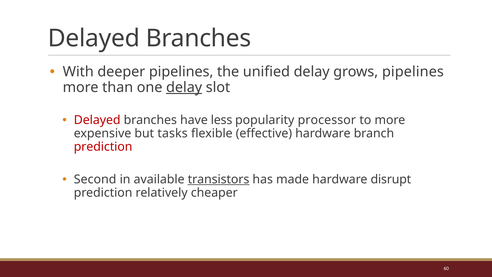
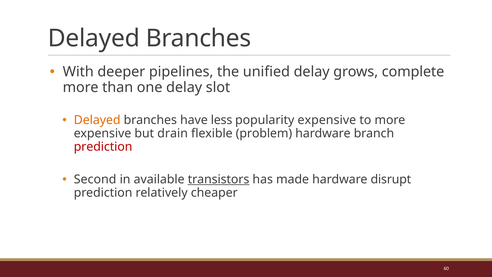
grows pipelines: pipelines -> complete
delay at (184, 87) underline: present -> none
Delayed at (97, 120) colour: red -> orange
popularity processor: processor -> expensive
tasks: tasks -> drain
effective: effective -> problem
